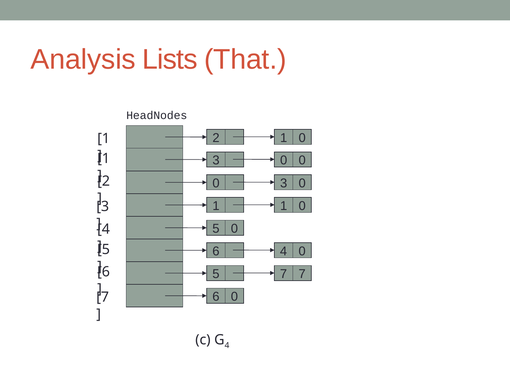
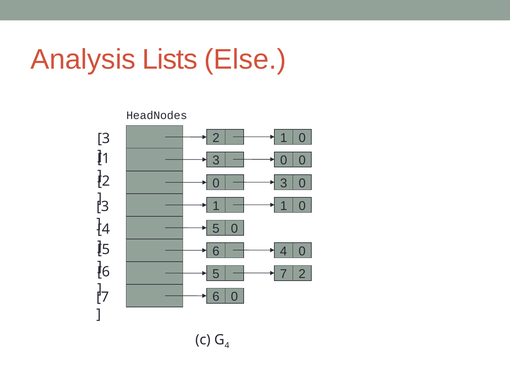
That: That -> Else
1 at (104, 138): 1 -> 3
7 7: 7 -> 2
